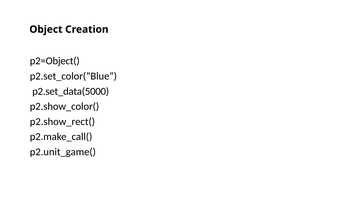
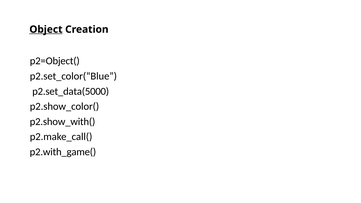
Object underline: none -> present
p2.show_rect(: p2.show_rect( -> p2.show_with(
p2.unit_game(: p2.unit_game( -> p2.with_game(
